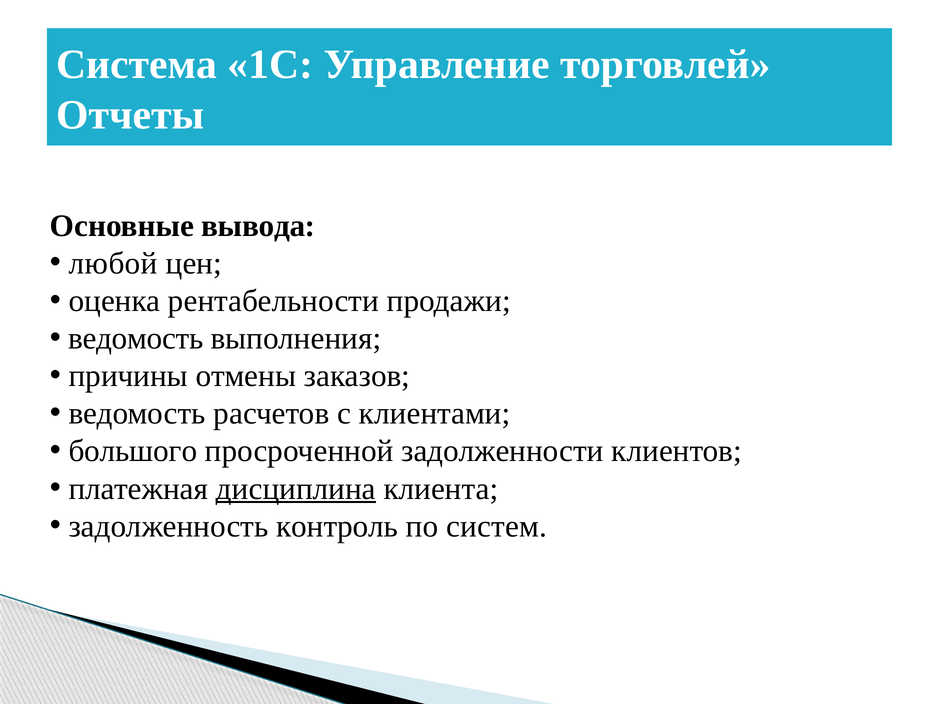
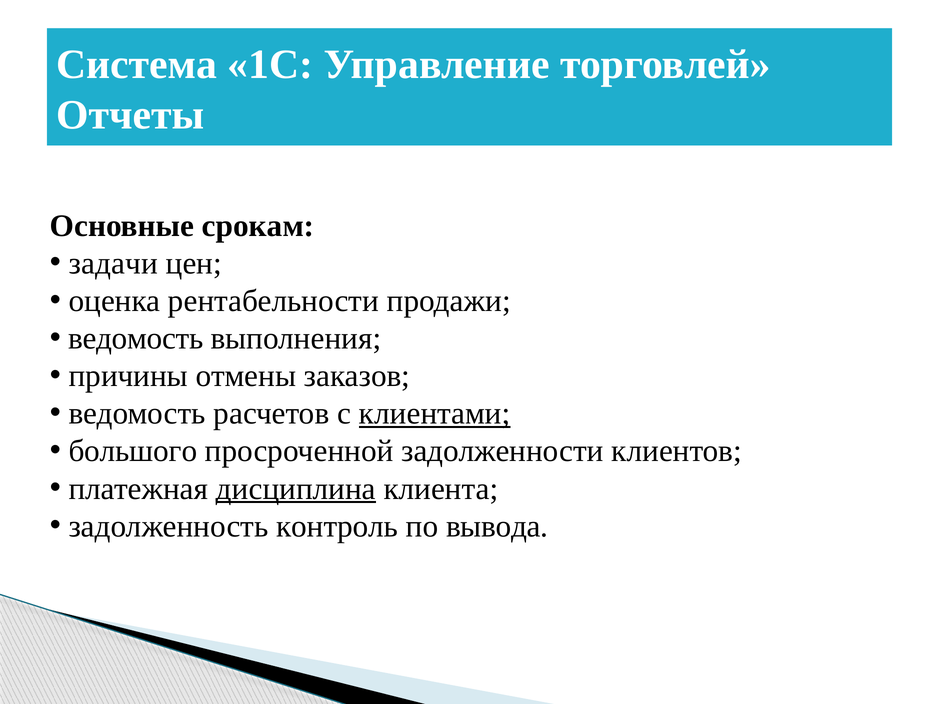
вывода: вывода -> срокам
любой: любой -> задачи
клиентами underline: none -> present
систем: систем -> вывода
